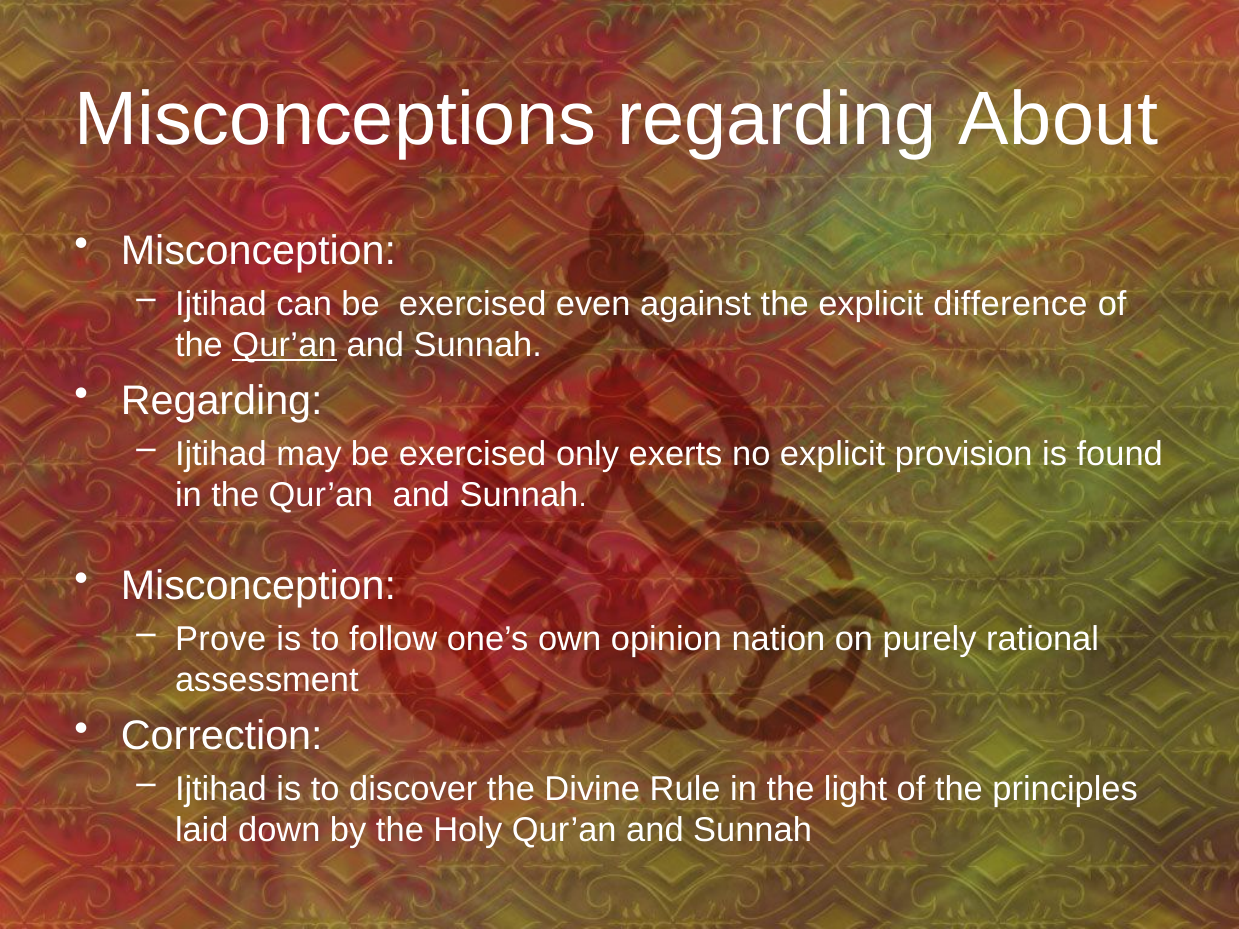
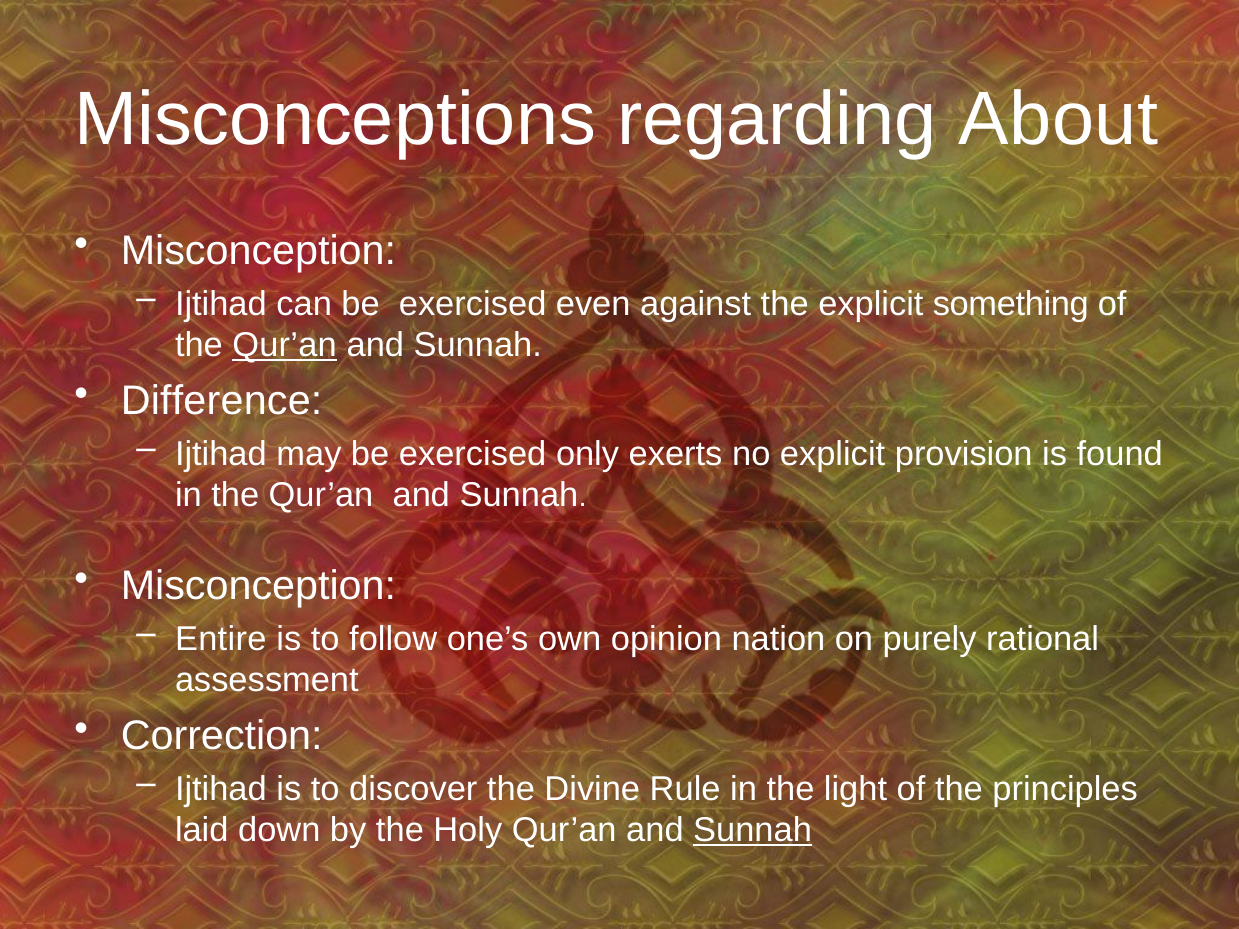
difference: difference -> something
Regarding at (222, 401): Regarding -> Difference
Prove: Prove -> Entire
Sunnah at (753, 831) underline: none -> present
